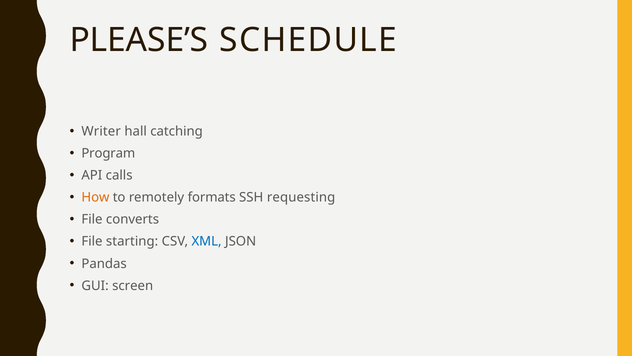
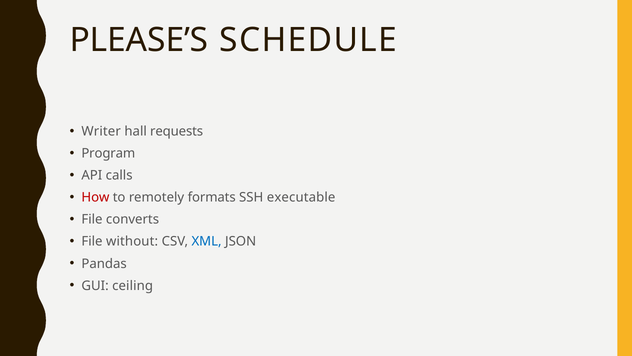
catching: catching -> requests
How colour: orange -> red
requesting: requesting -> executable
starting: starting -> without
screen: screen -> ceiling
